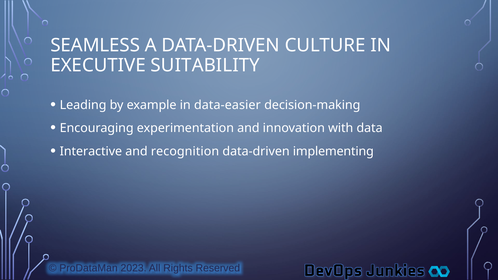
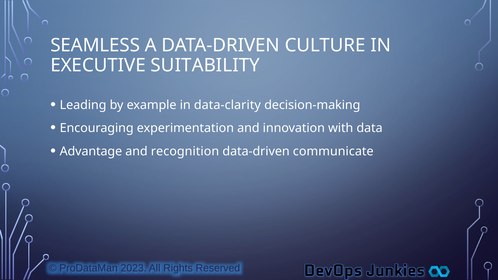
data-easier: data-easier -> data-clarity
Interactive: Interactive -> Advantage
implementing: implementing -> communicate
